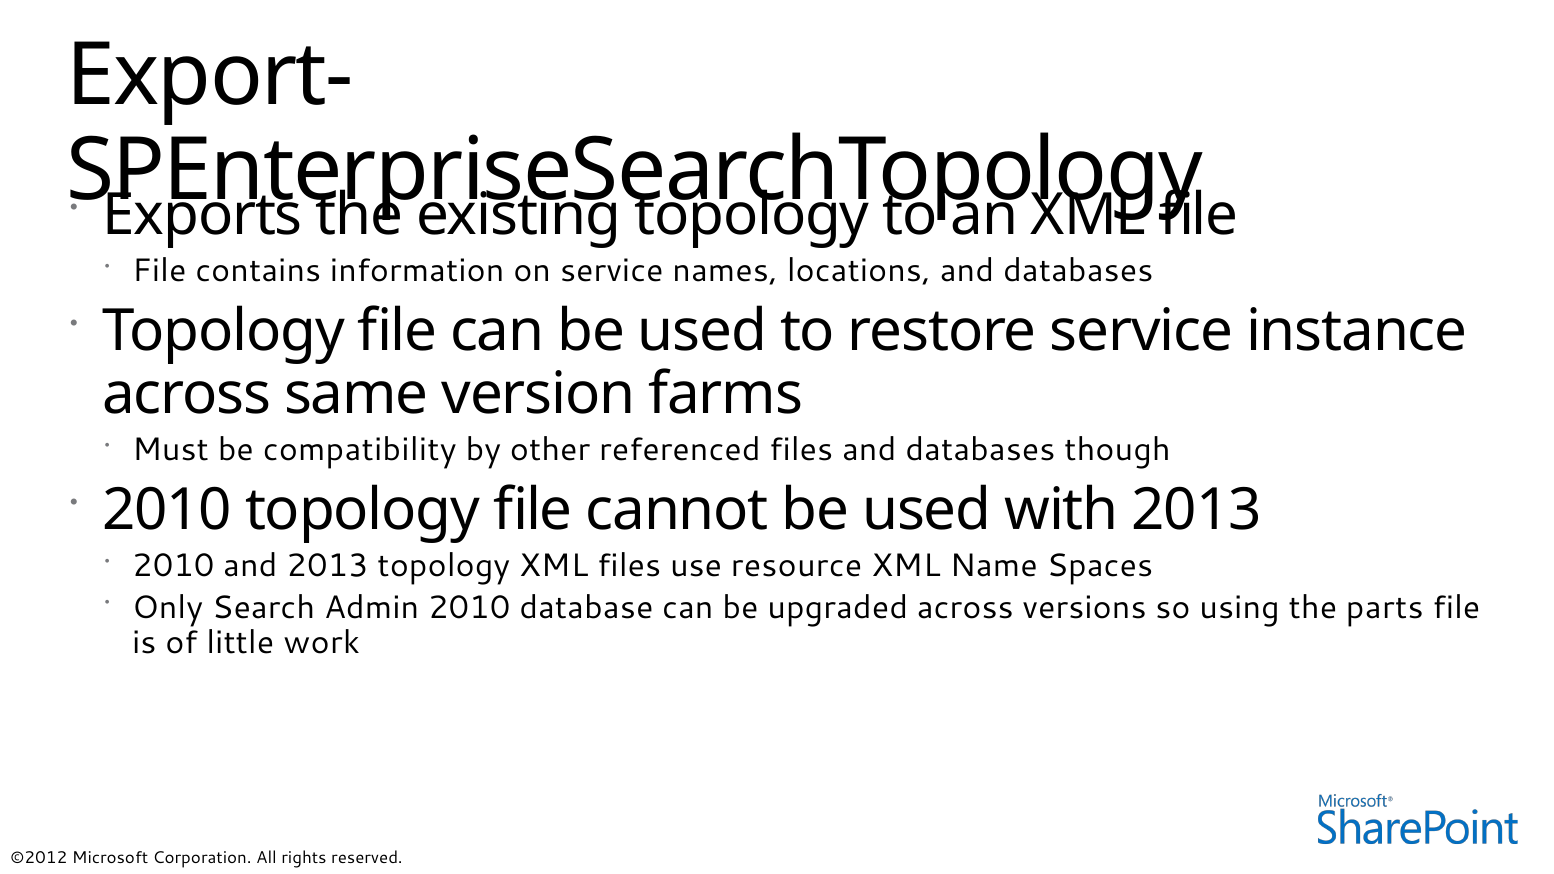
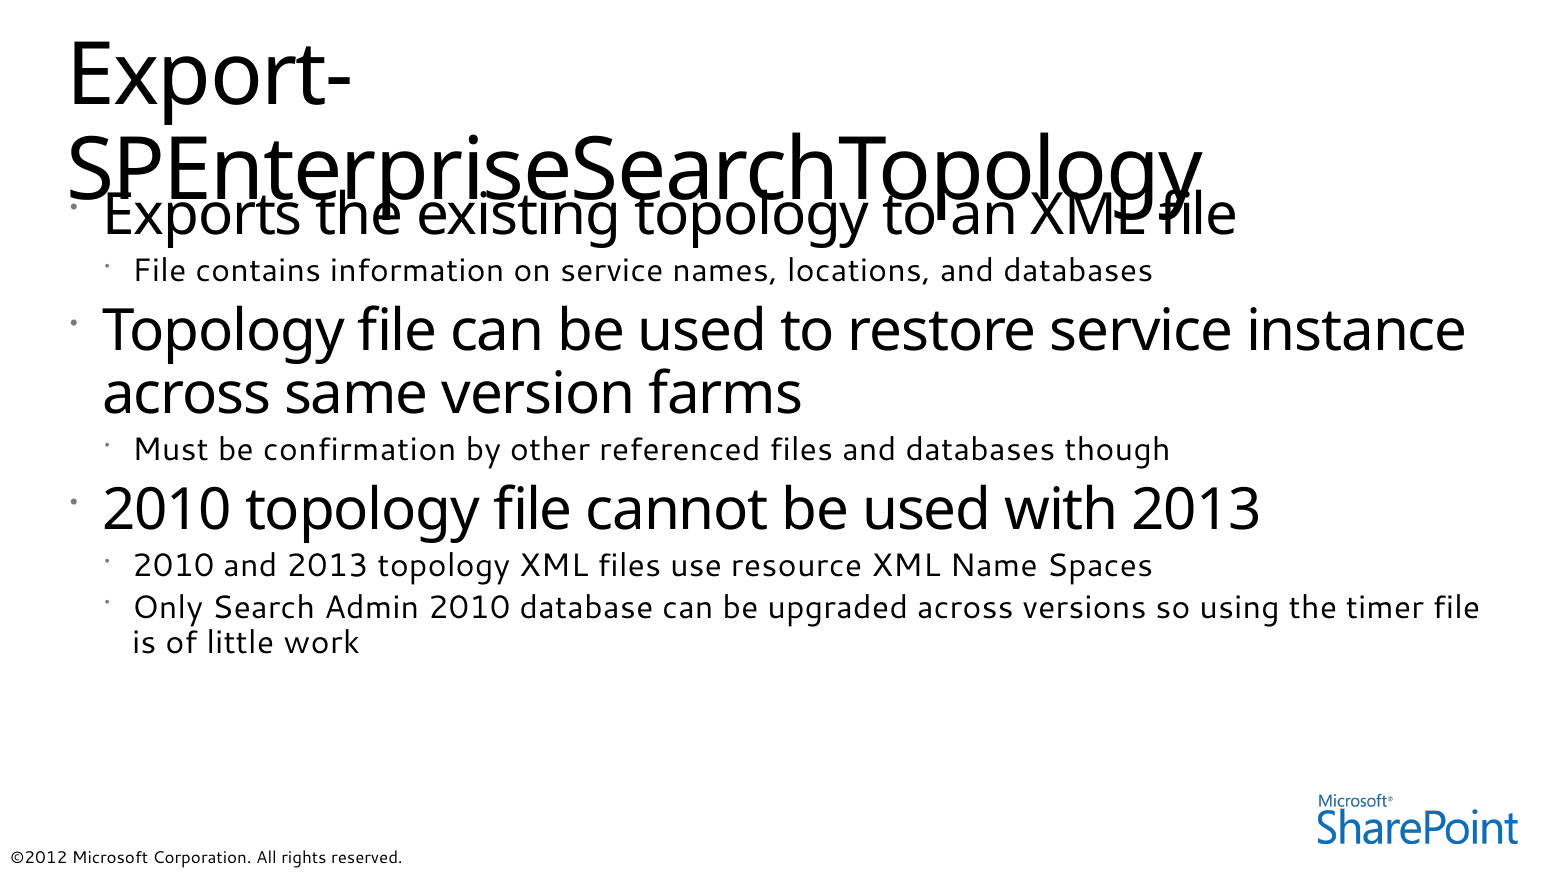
compatibility: compatibility -> confirmation
parts: parts -> timer
